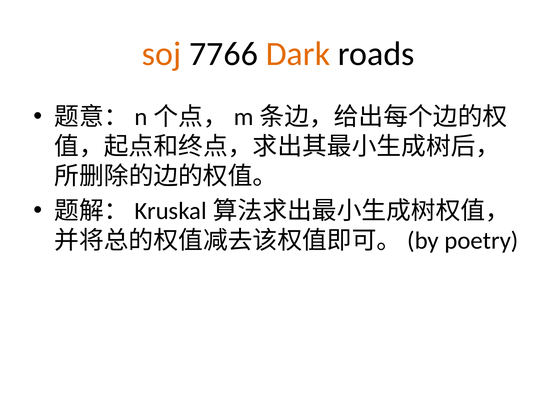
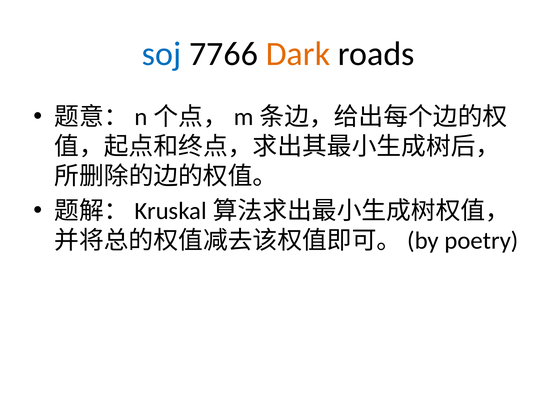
soj colour: orange -> blue
